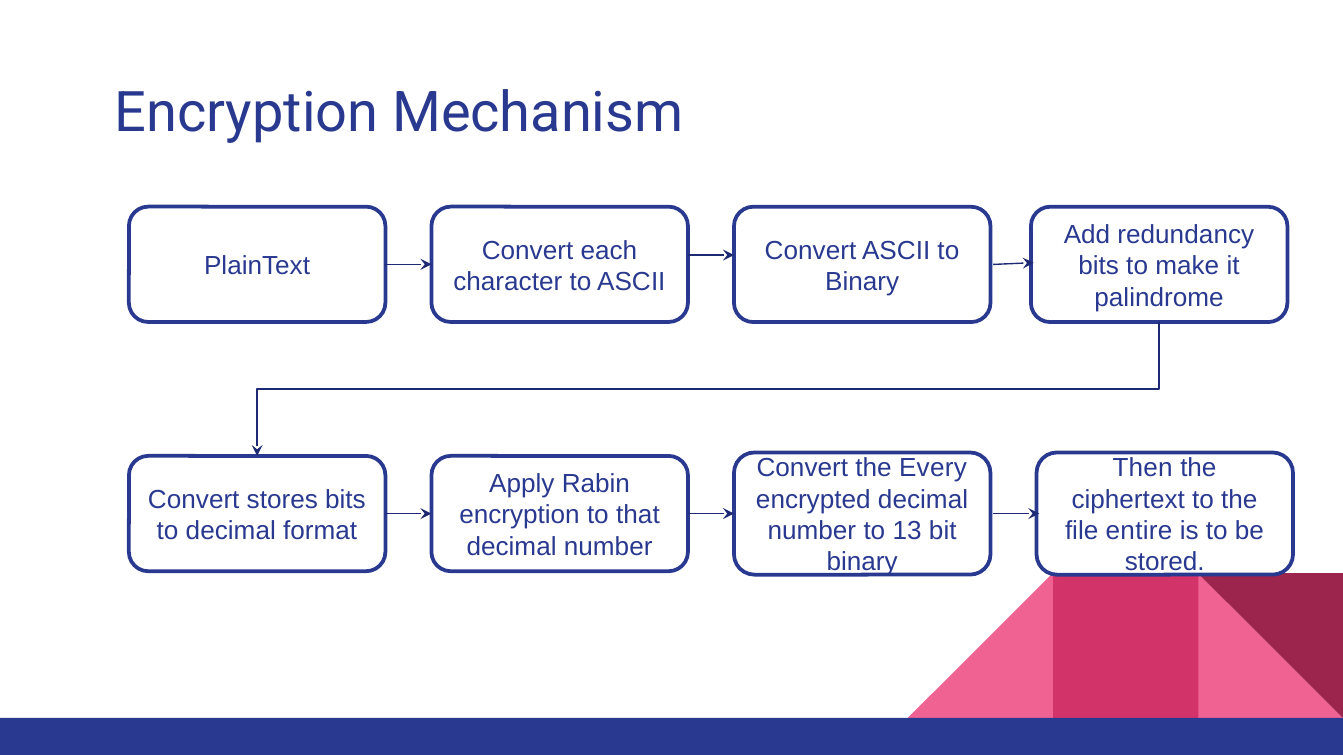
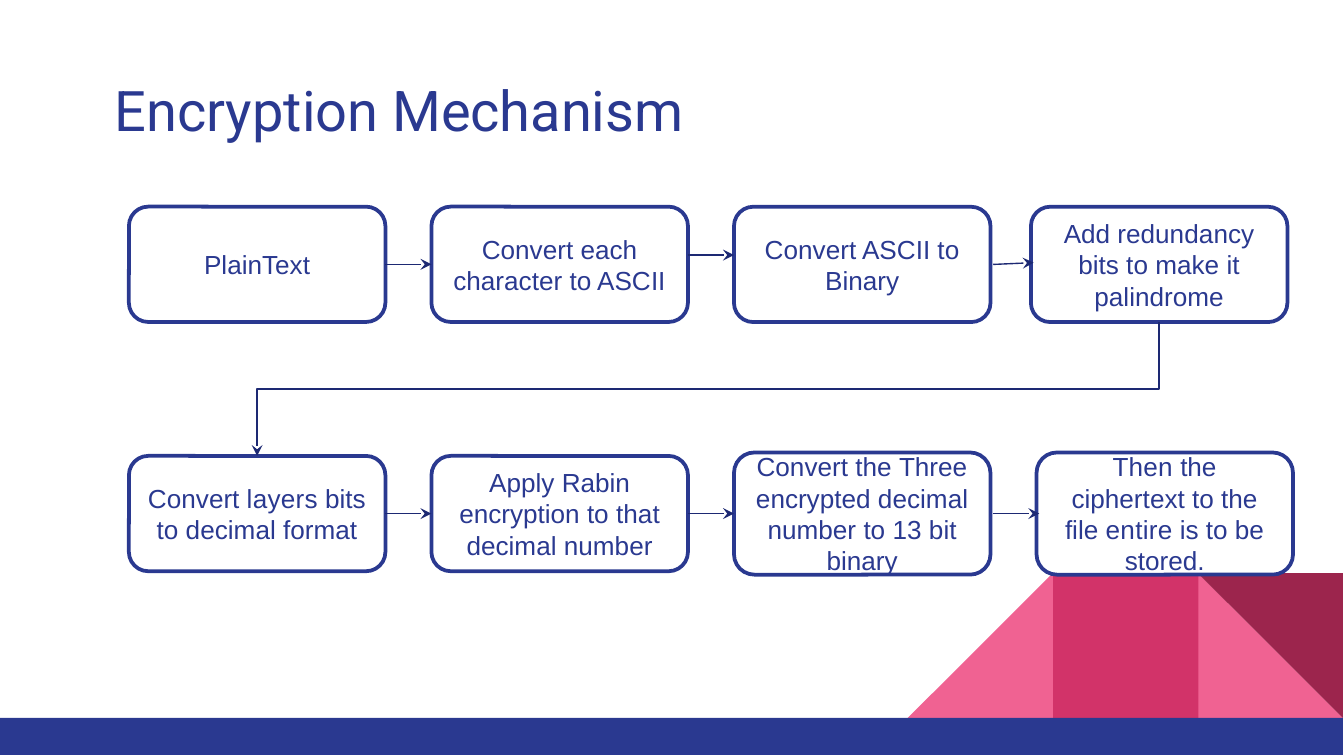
Every: Every -> Three
stores: stores -> layers
